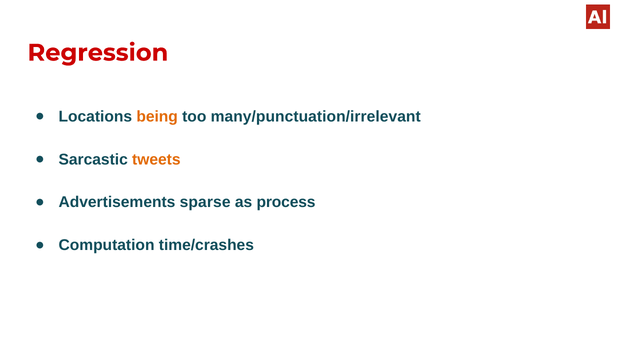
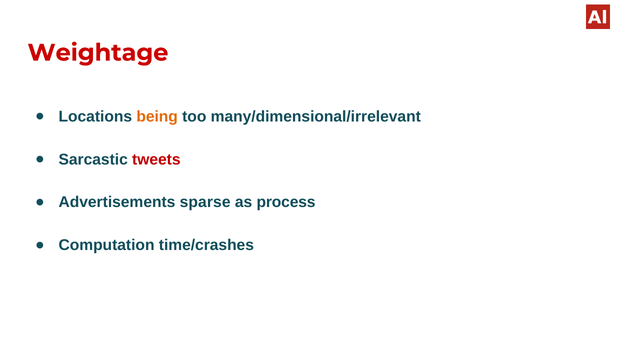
Regression: Regression -> Weightage
many/punctuation/irrelevant: many/punctuation/irrelevant -> many/dimensional/irrelevant
tweets colour: orange -> red
